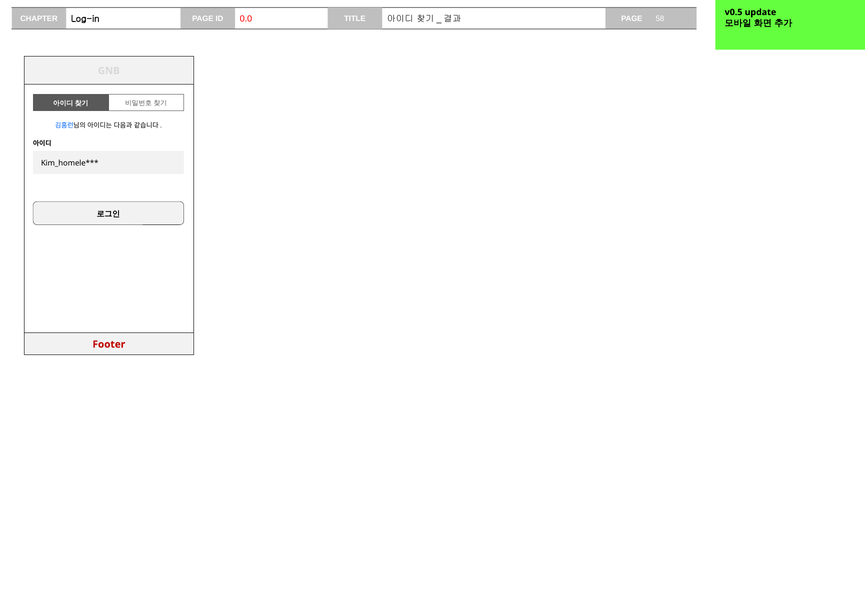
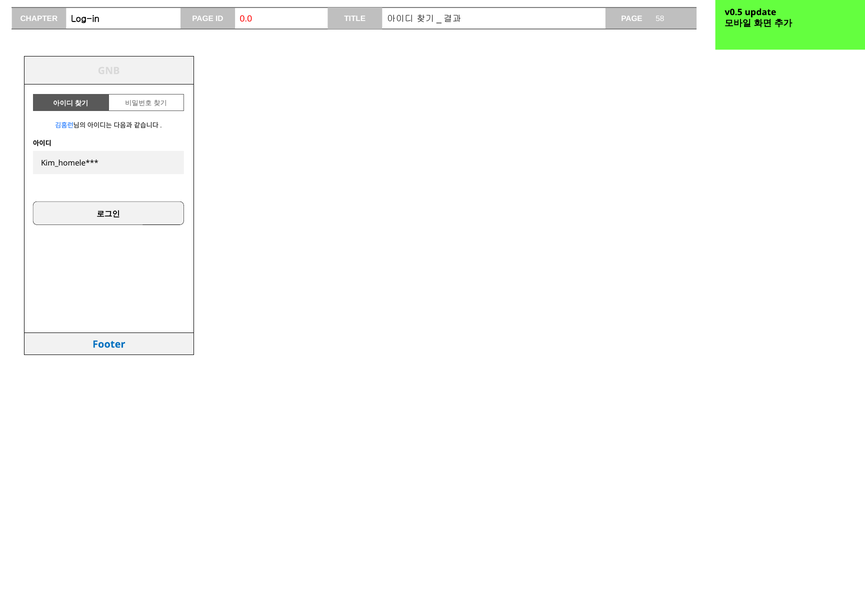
Footer colour: red -> blue
